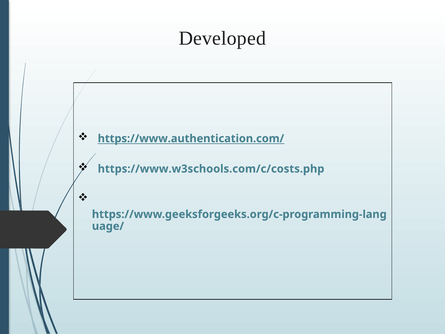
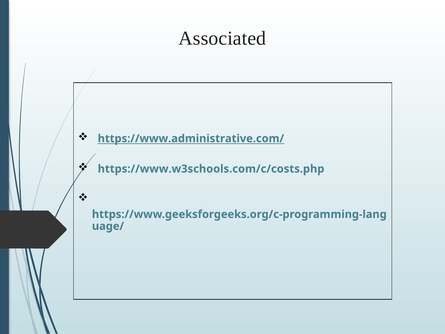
Developed: Developed -> Associated
https://www.authentication.com/: https://www.authentication.com/ -> https://www.administrative.com/
